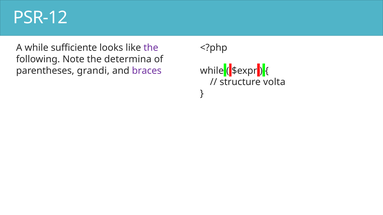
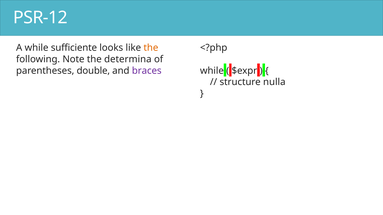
the at (151, 48) colour: purple -> orange
grandi: grandi -> double
volta: volta -> nulla
